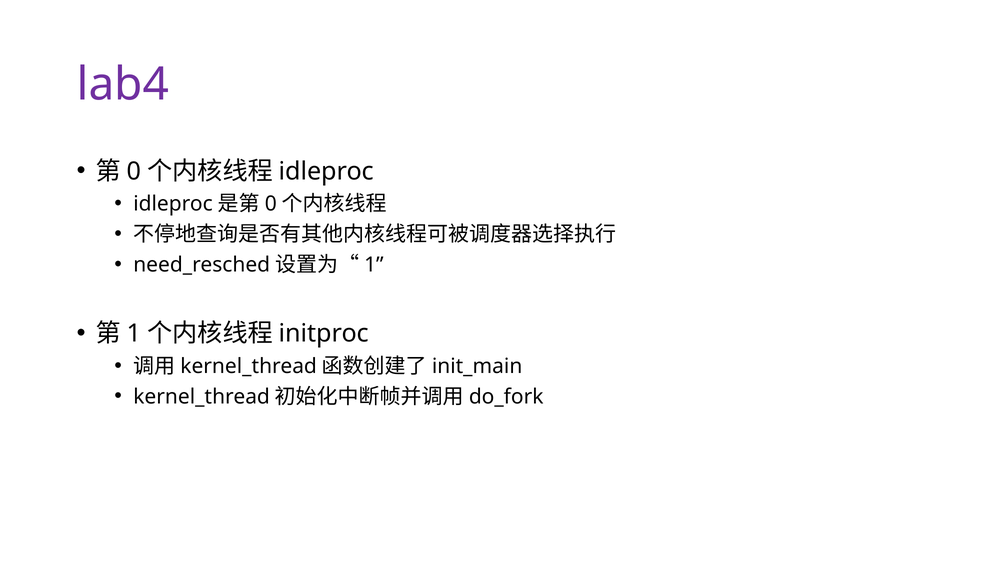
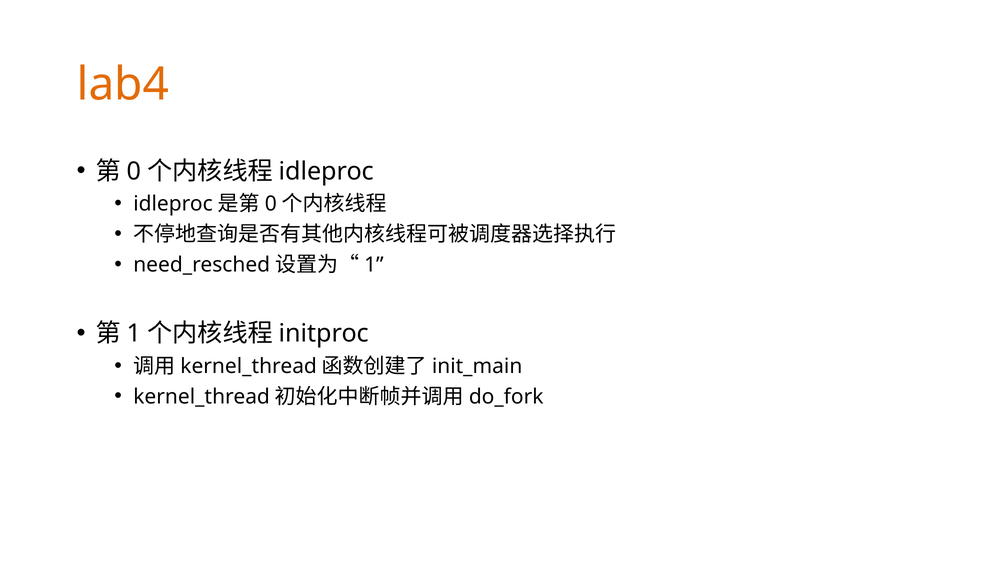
lab4 colour: purple -> orange
